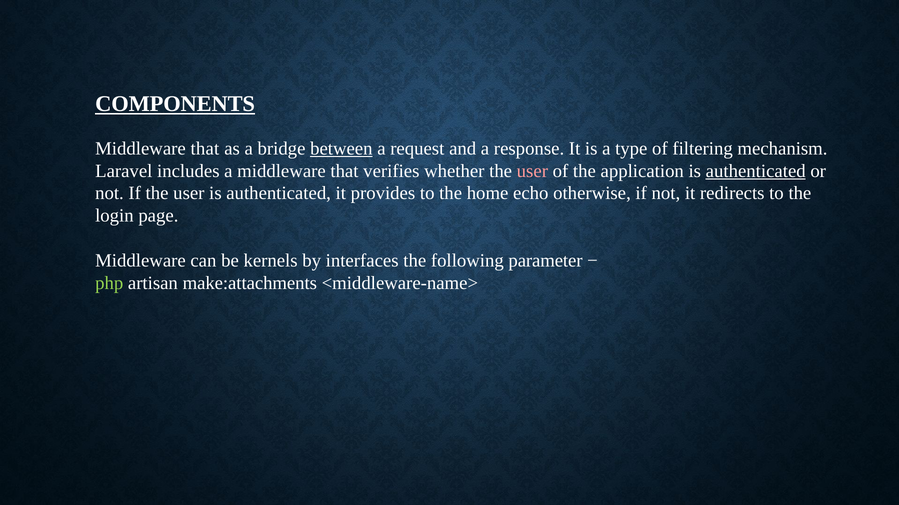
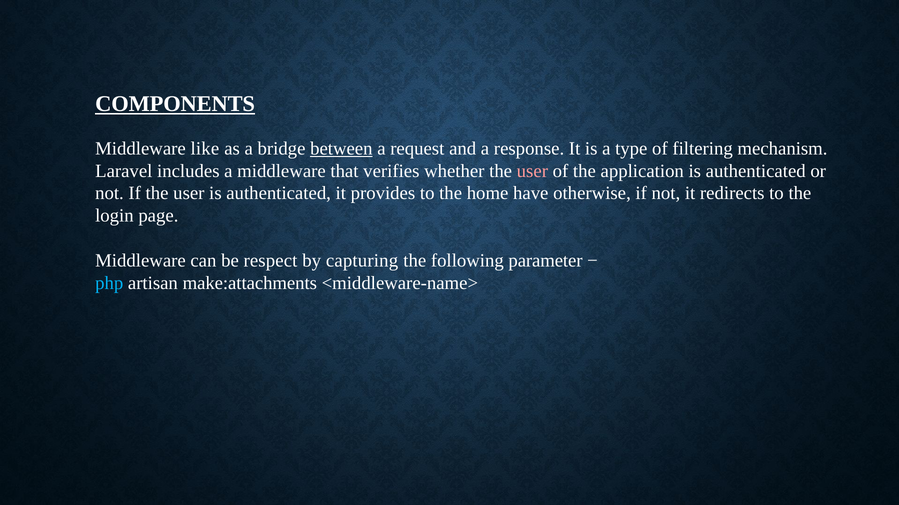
that at (205, 149): that -> like
authenticated at (756, 171) underline: present -> none
echo: echo -> have
kernels: kernels -> respect
interfaces: interfaces -> capturing
php colour: light green -> light blue
